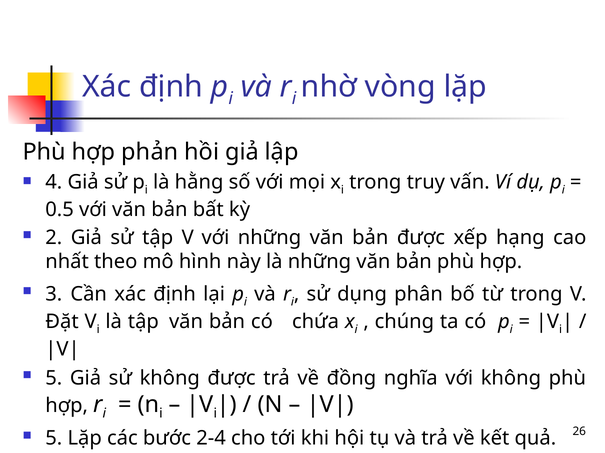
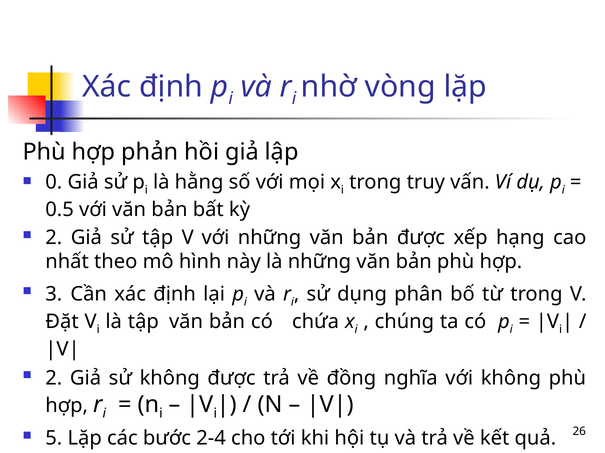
4: 4 -> 0
5 at (54, 379): 5 -> 2
